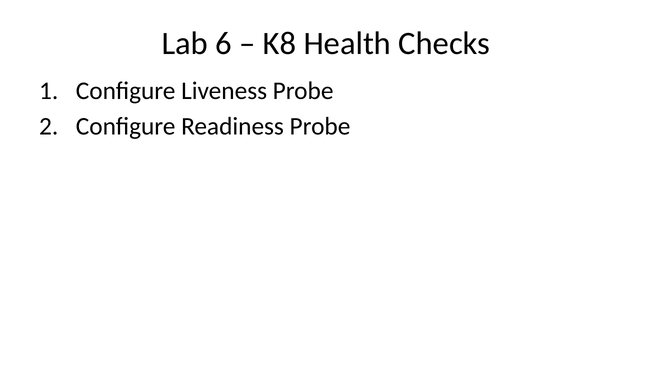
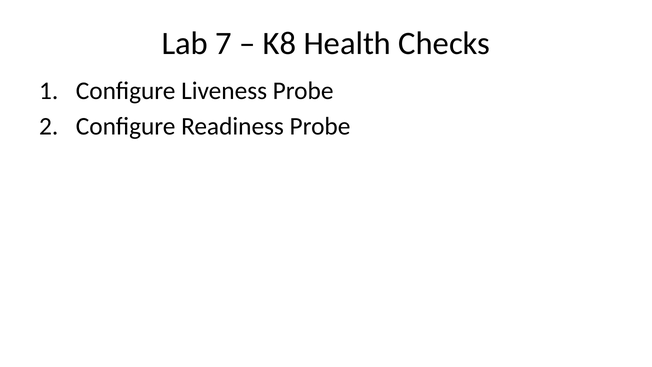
6: 6 -> 7
